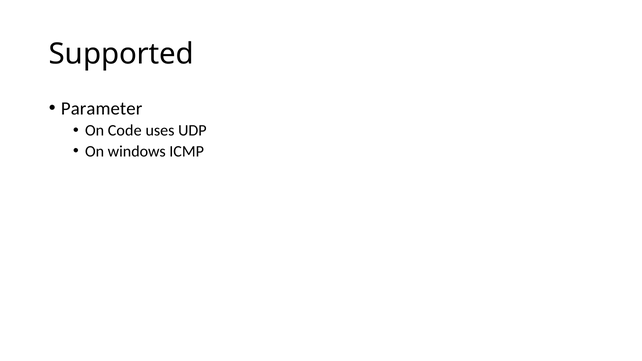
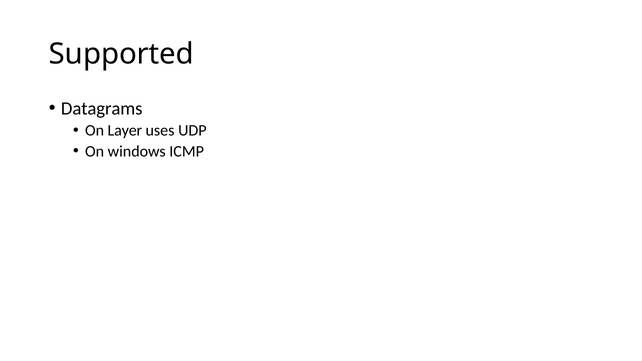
Parameter: Parameter -> Datagrams
Code: Code -> Layer
